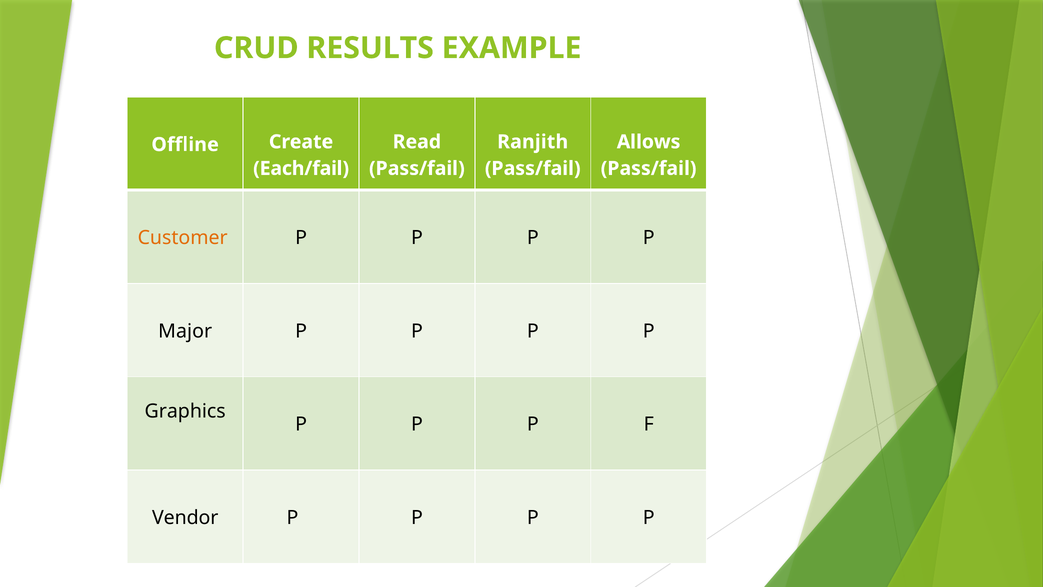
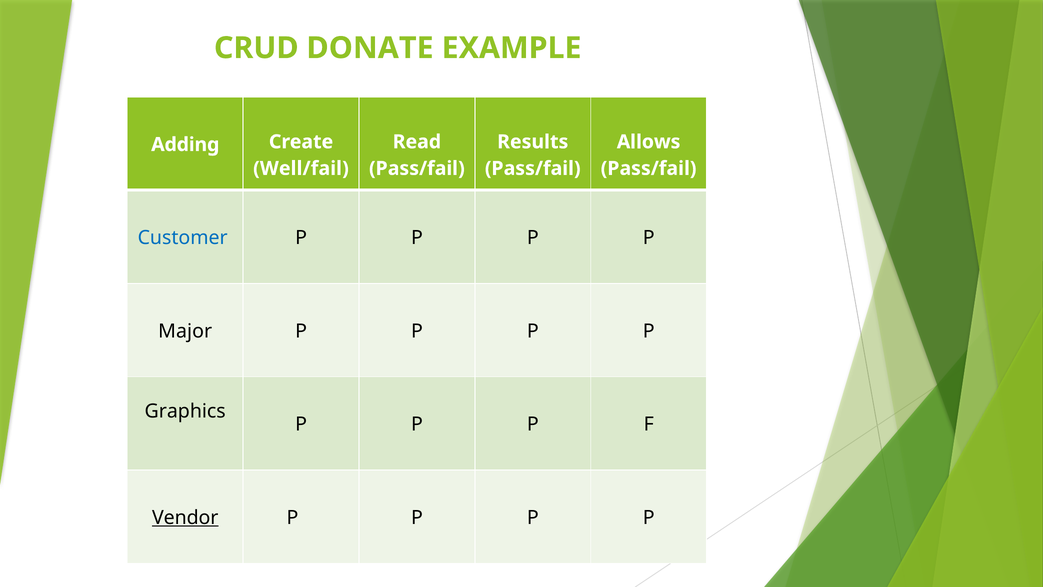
RESULTS: RESULTS -> DONATE
Ranjith: Ranjith -> Results
Offline: Offline -> Adding
Each/fail: Each/fail -> Well/fail
Customer colour: orange -> blue
Vendor underline: none -> present
